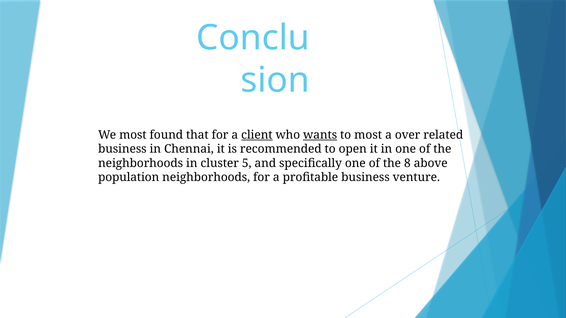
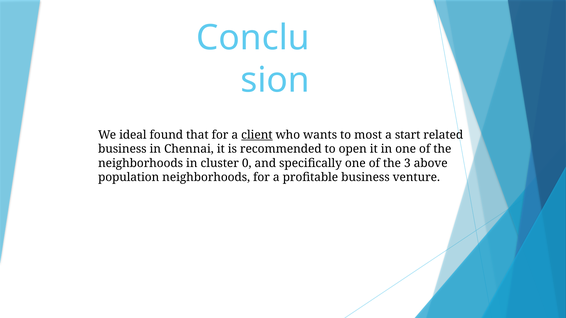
We most: most -> ideal
wants underline: present -> none
over: over -> start
5: 5 -> 0
8: 8 -> 3
